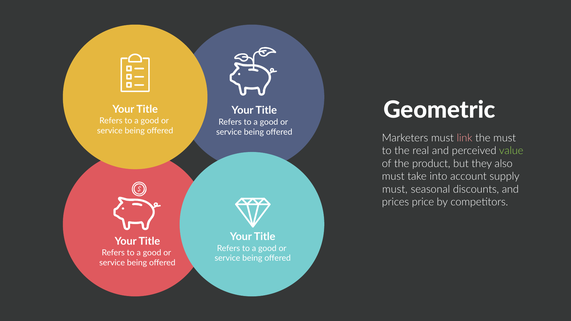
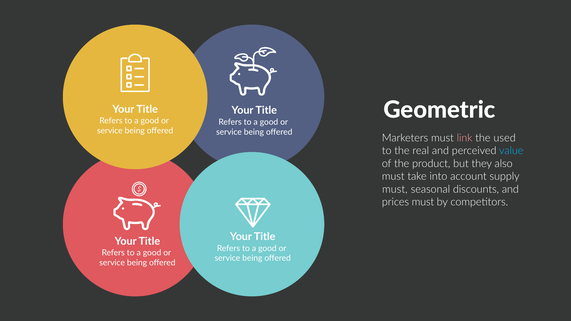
the must: must -> used
value colour: light green -> light blue
prices price: price -> must
